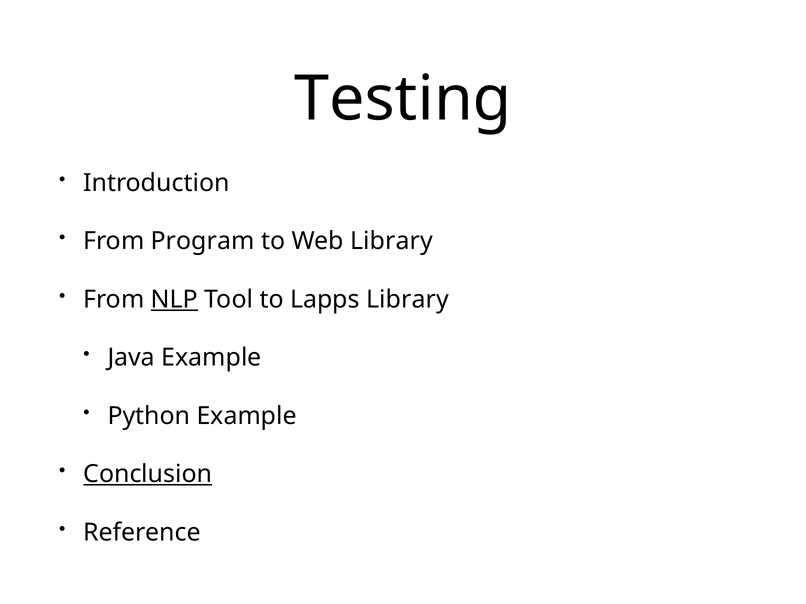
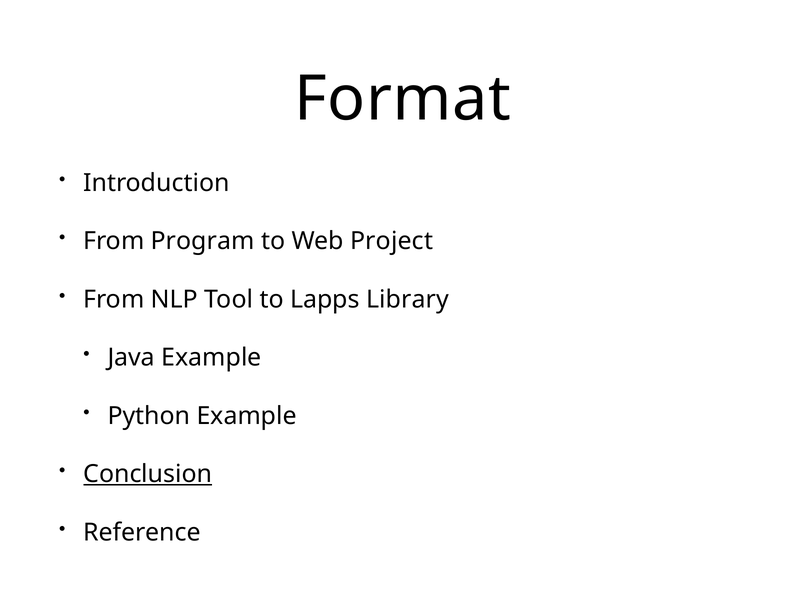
Testing: Testing -> Format
Web Library: Library -> Project
NLP underline: present -> none
